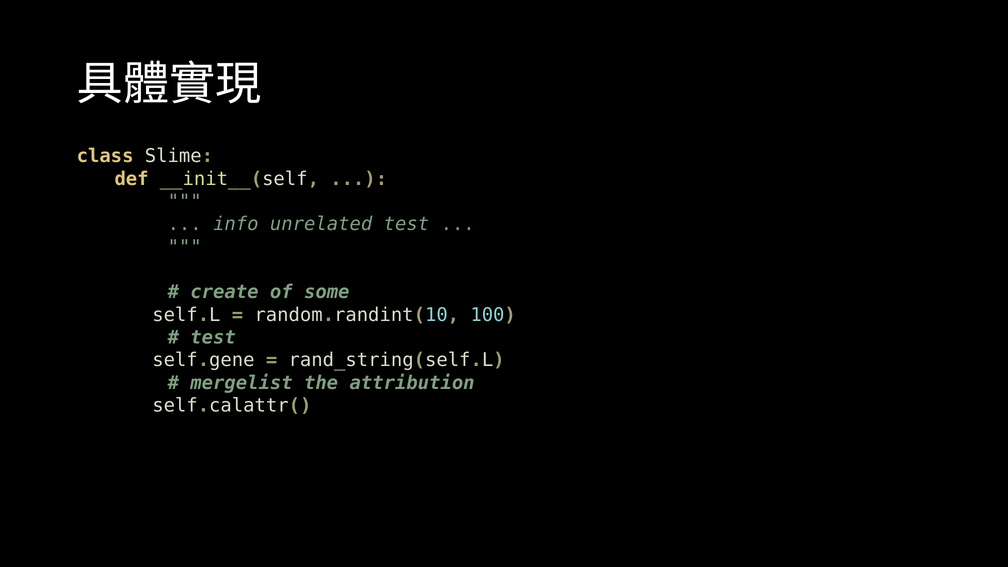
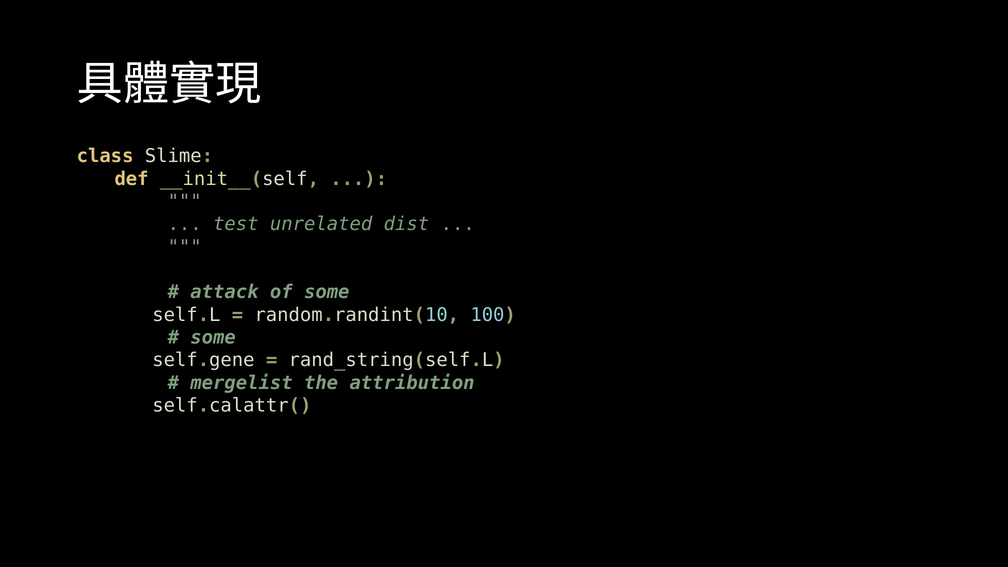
info: info -> test
unrelated test: test -> dist
create: create -> attack
test at (213, 338): test -> some
